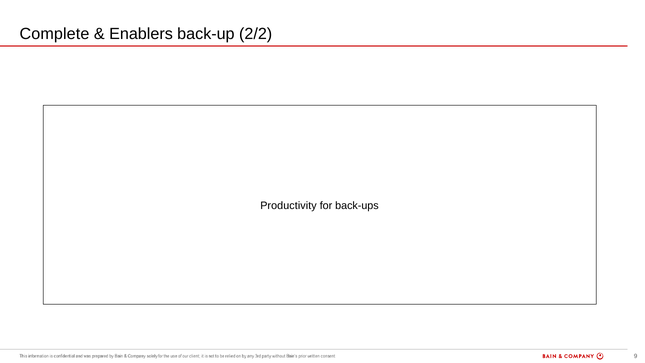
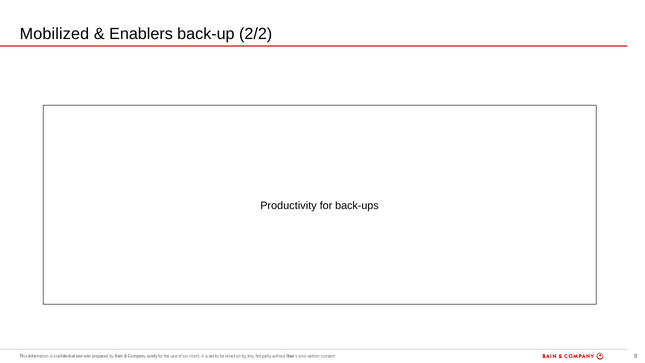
Complete: Complete -> Mobilized
